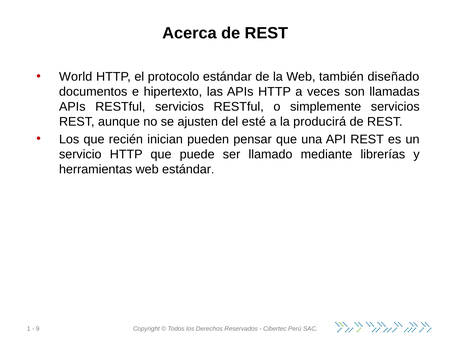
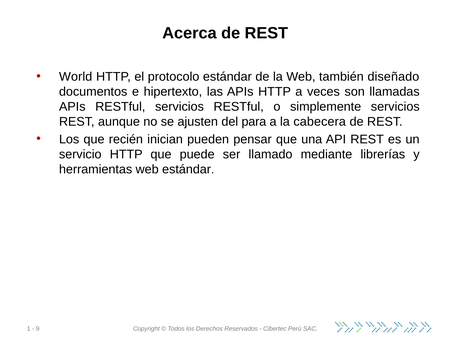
esté: esté -> para
producirá: producirá -> cabecera
